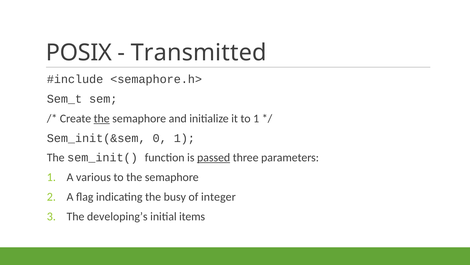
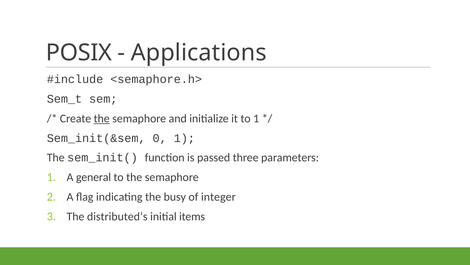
Transmitted: Transmitted -> Applications
passed underline: present -> none
various: various -> general
developing’s: developing’s -> distributed’s
